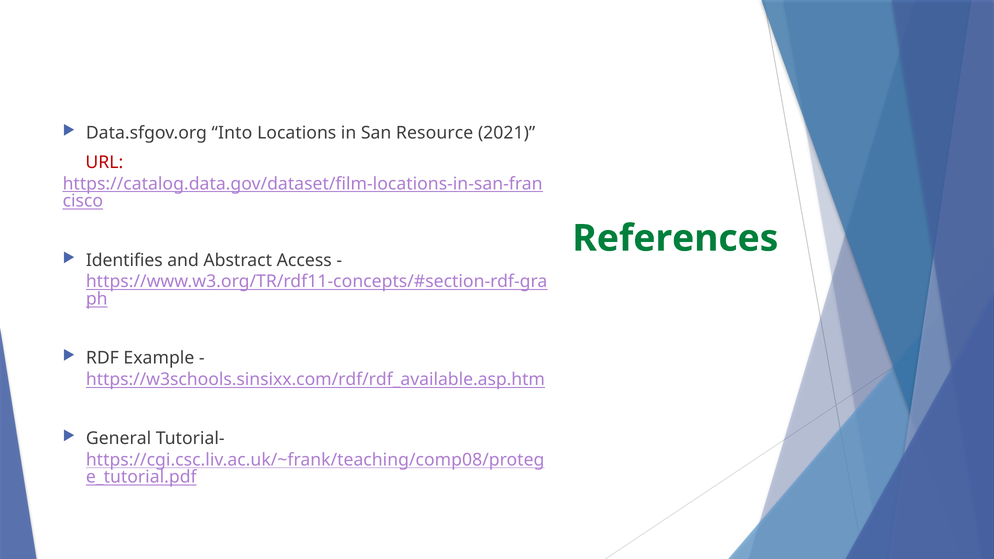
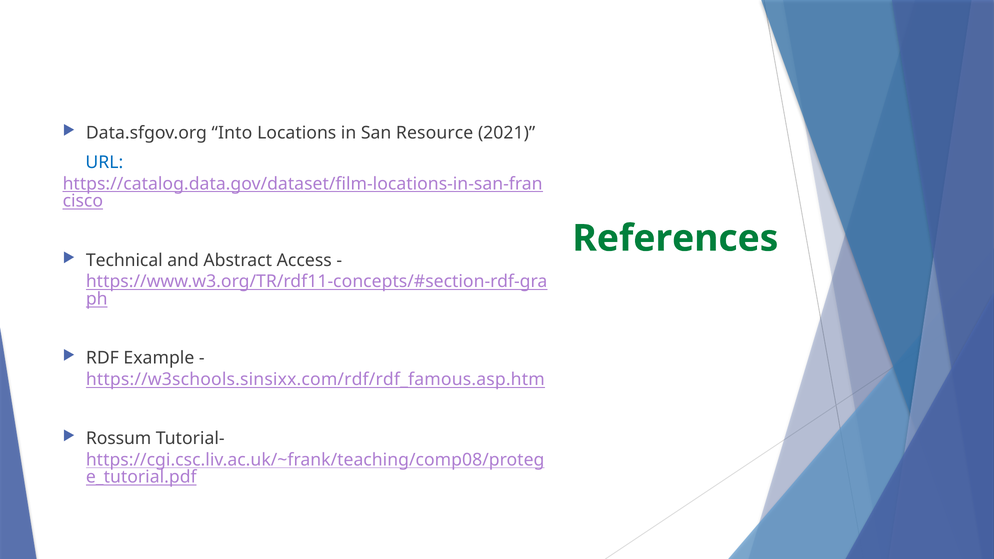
URL colour: red -> blue
Identifies: Identifies -> Technical
https://w3schools.sinsixx.com/rdf/rdf_available.asp.htm: https://w3schools.sinsixx.com/rdf/rdf_available.asp.htm -> https://w3schools.sinsixx.com/rdf/rdf_famous.asp.htm
General: General -> Rossum
